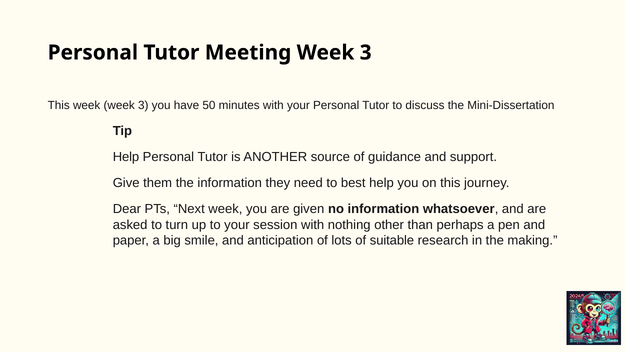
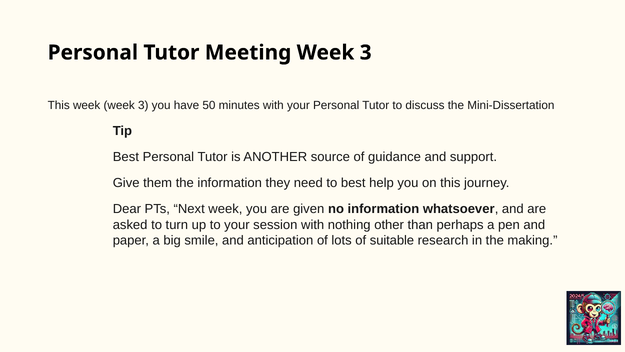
Help at (126, 157): Help -> Best
